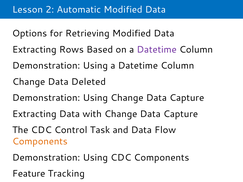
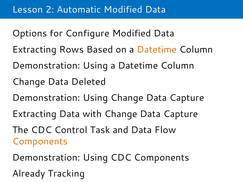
Retrieving: Retrieving -> Configure
Datetime at (157, 50) colour: purple -> orange
Feature: Feature -> Already
